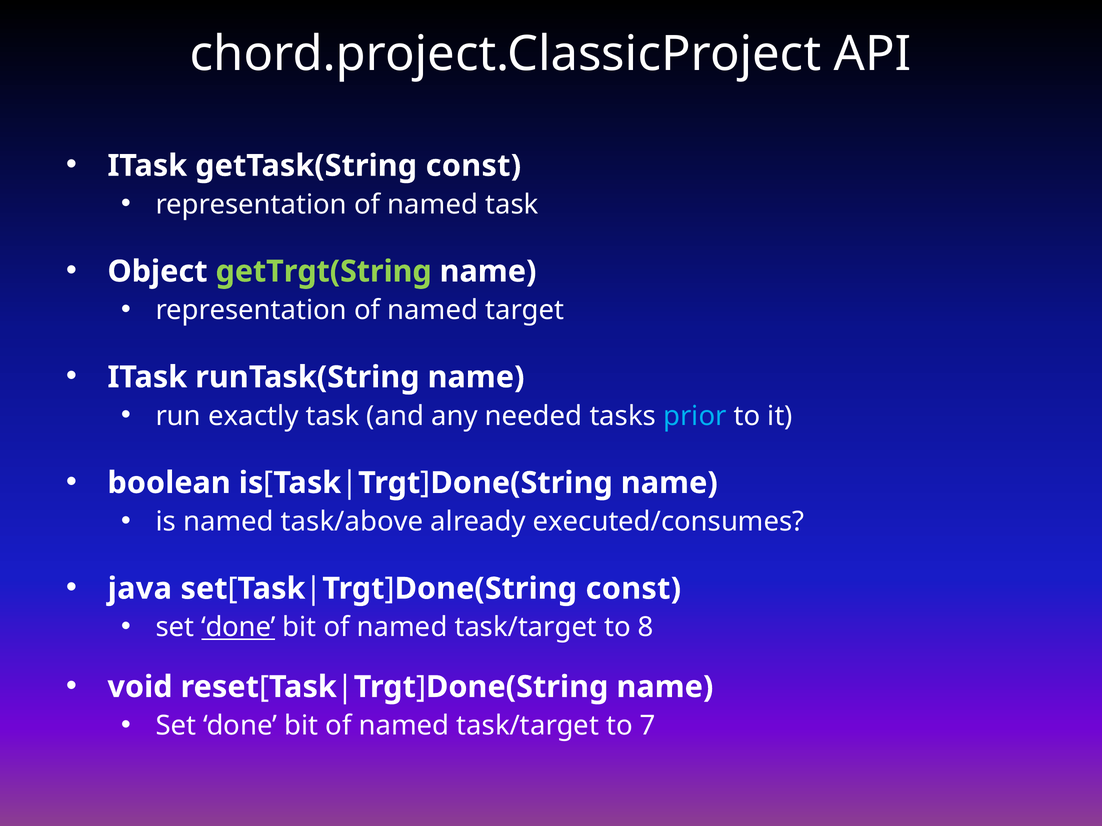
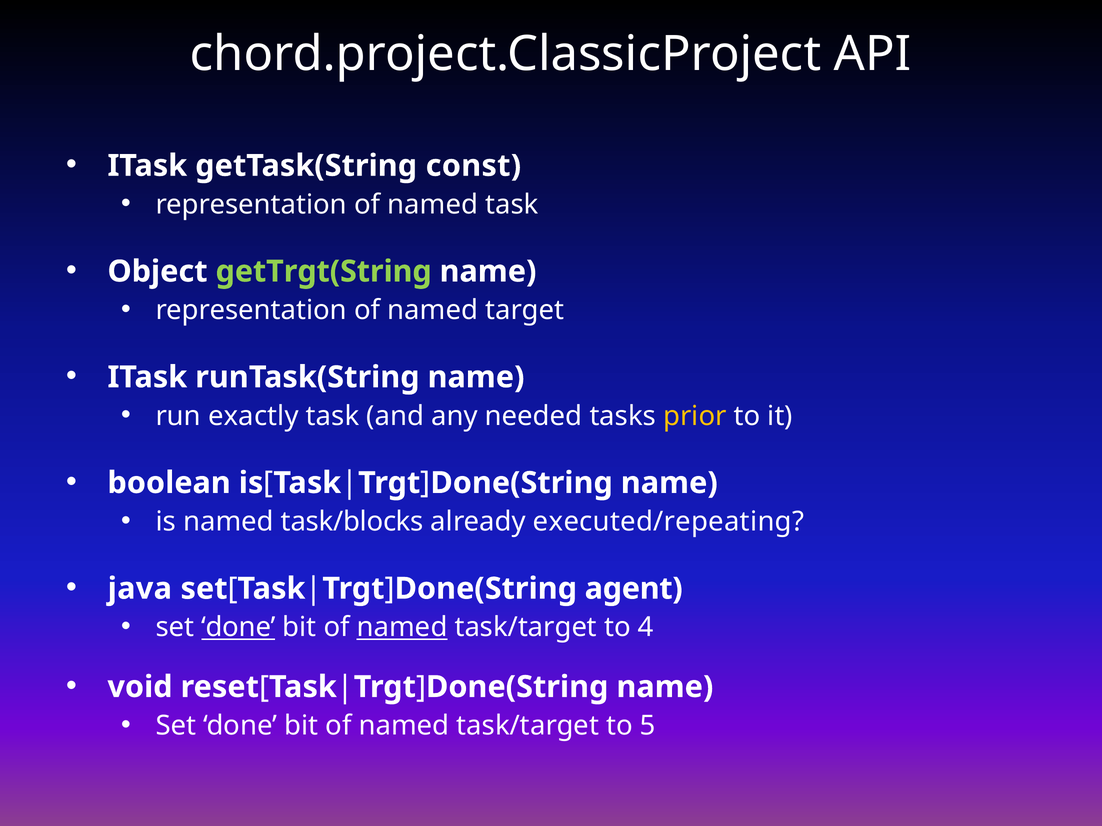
prior colour: light blue -> yellow
task/above: task/above -> task/blocks
executed/consumes: executed/consumes -> executed/repeating
const at (633, 589): const -> agent
named at (402, 628) underline: none -> present
8: 8 -> 4
7: 7 -> 5
